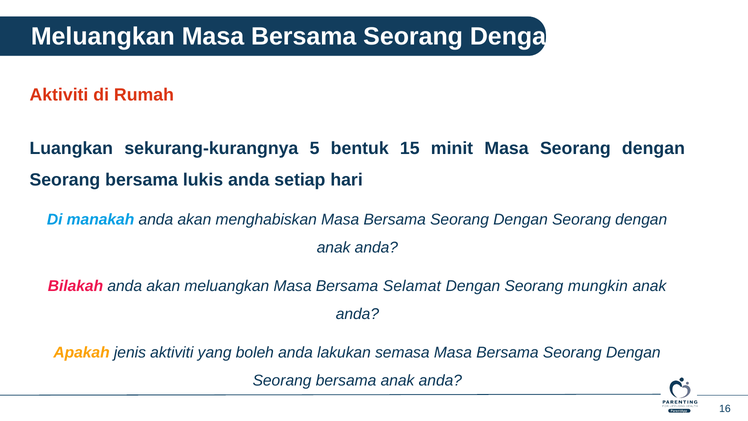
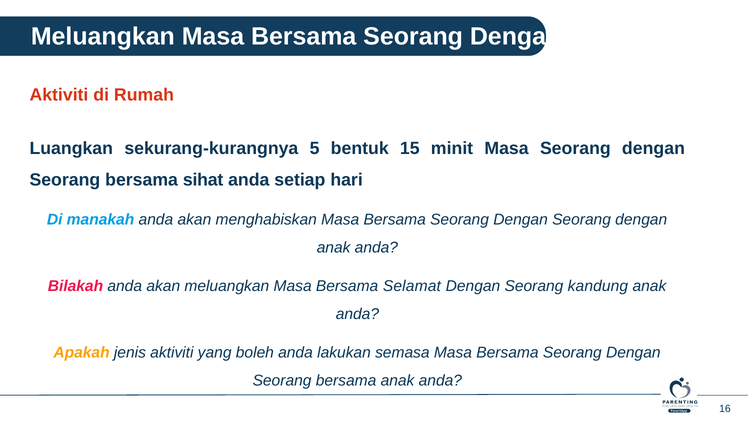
lukis: lukis -> sihat
mungkin: mungkin -> kandung
